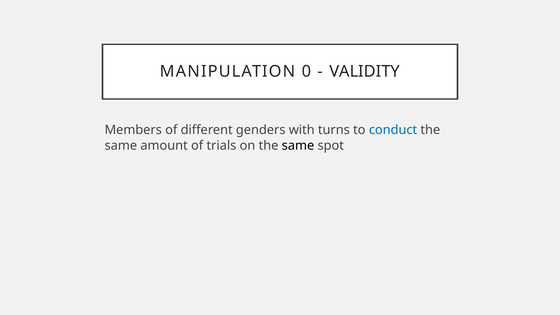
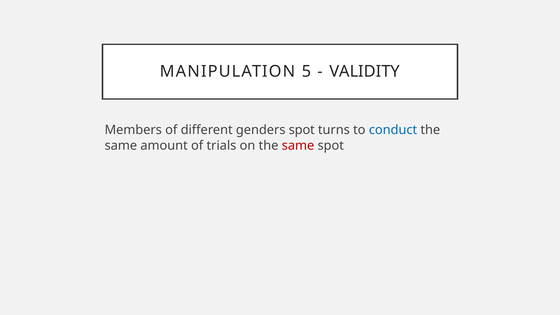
0: 0 -> 5
genders with: with -> spot
same at (298, 145) colour: black -> red
